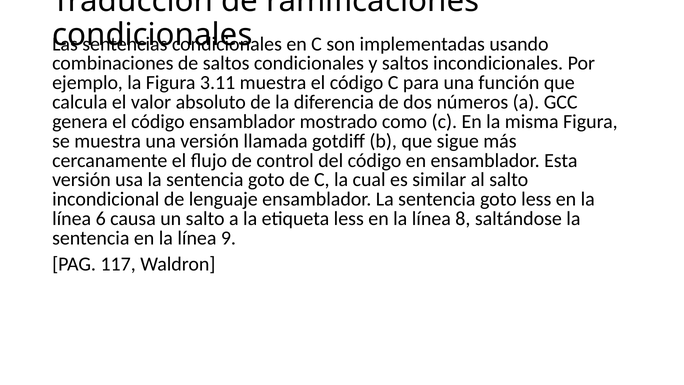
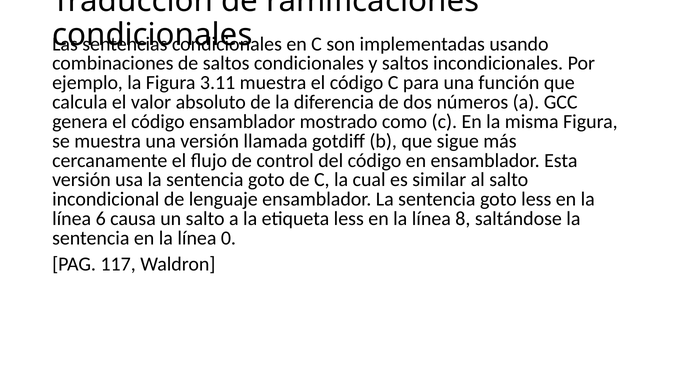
9: 9 -> 0
